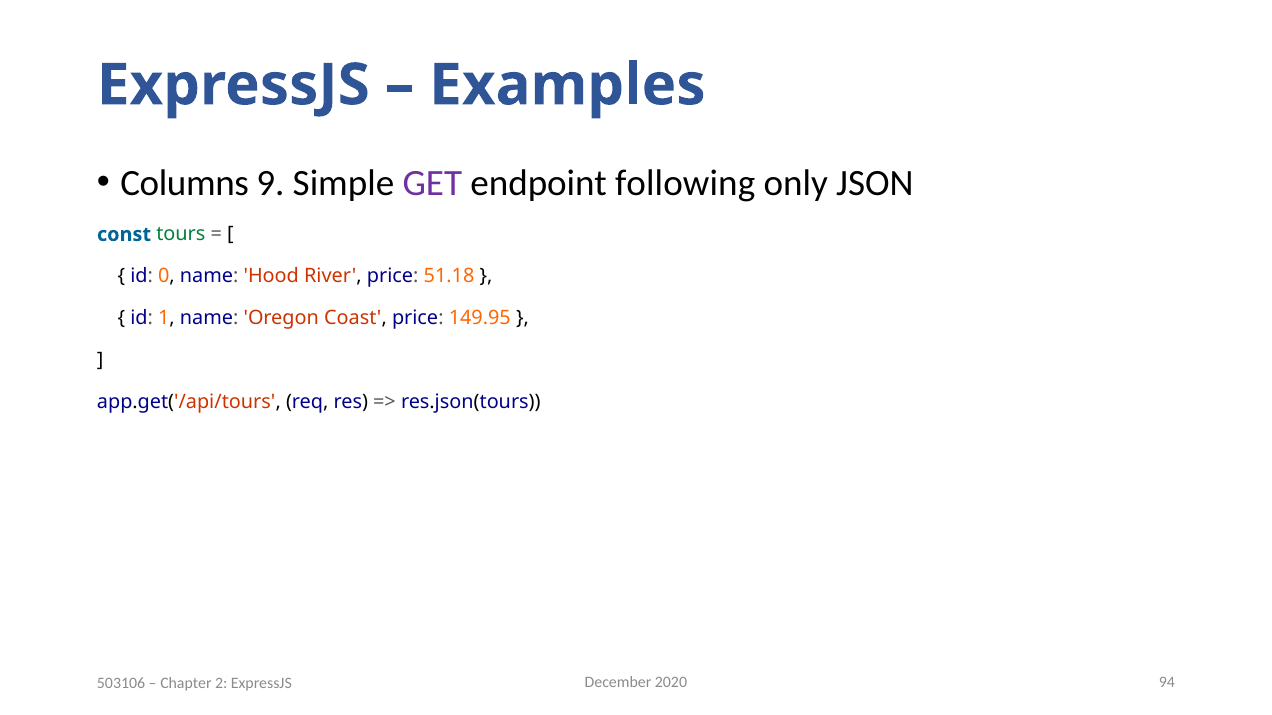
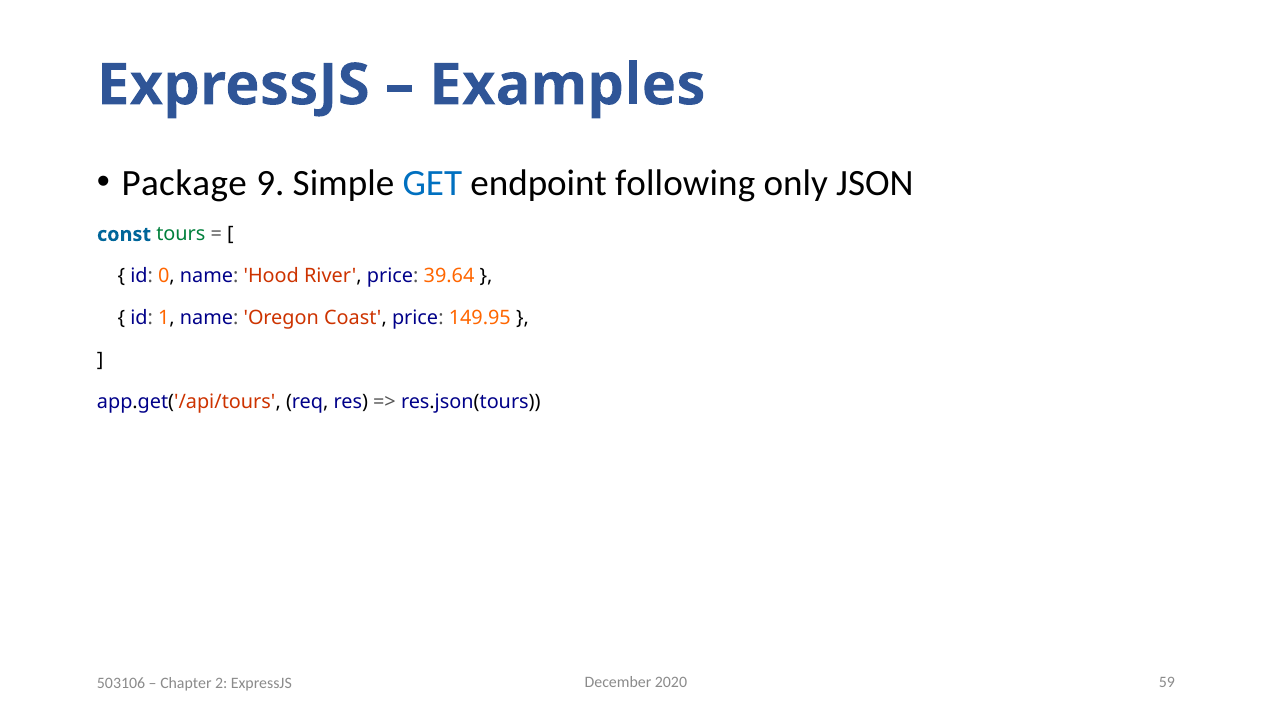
Columns: Columns -> Package
GET colour: purple -> blue
51.18: 51.18 -> 39.64
94: 94 -> 59
